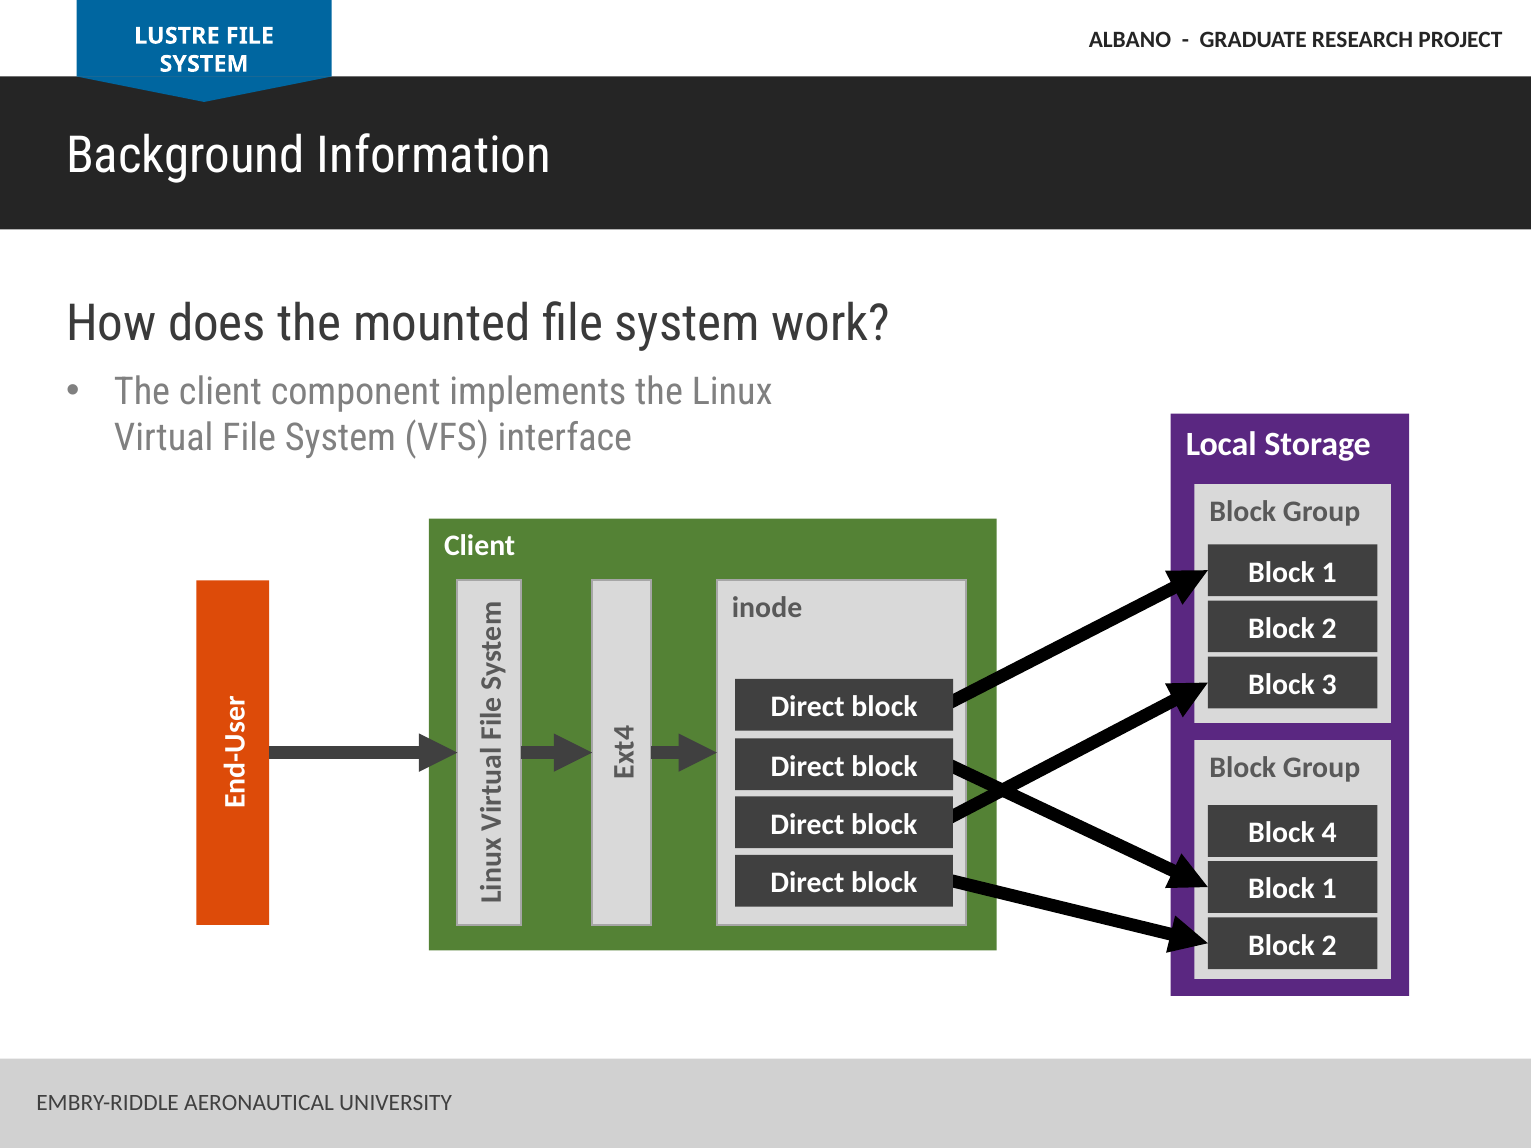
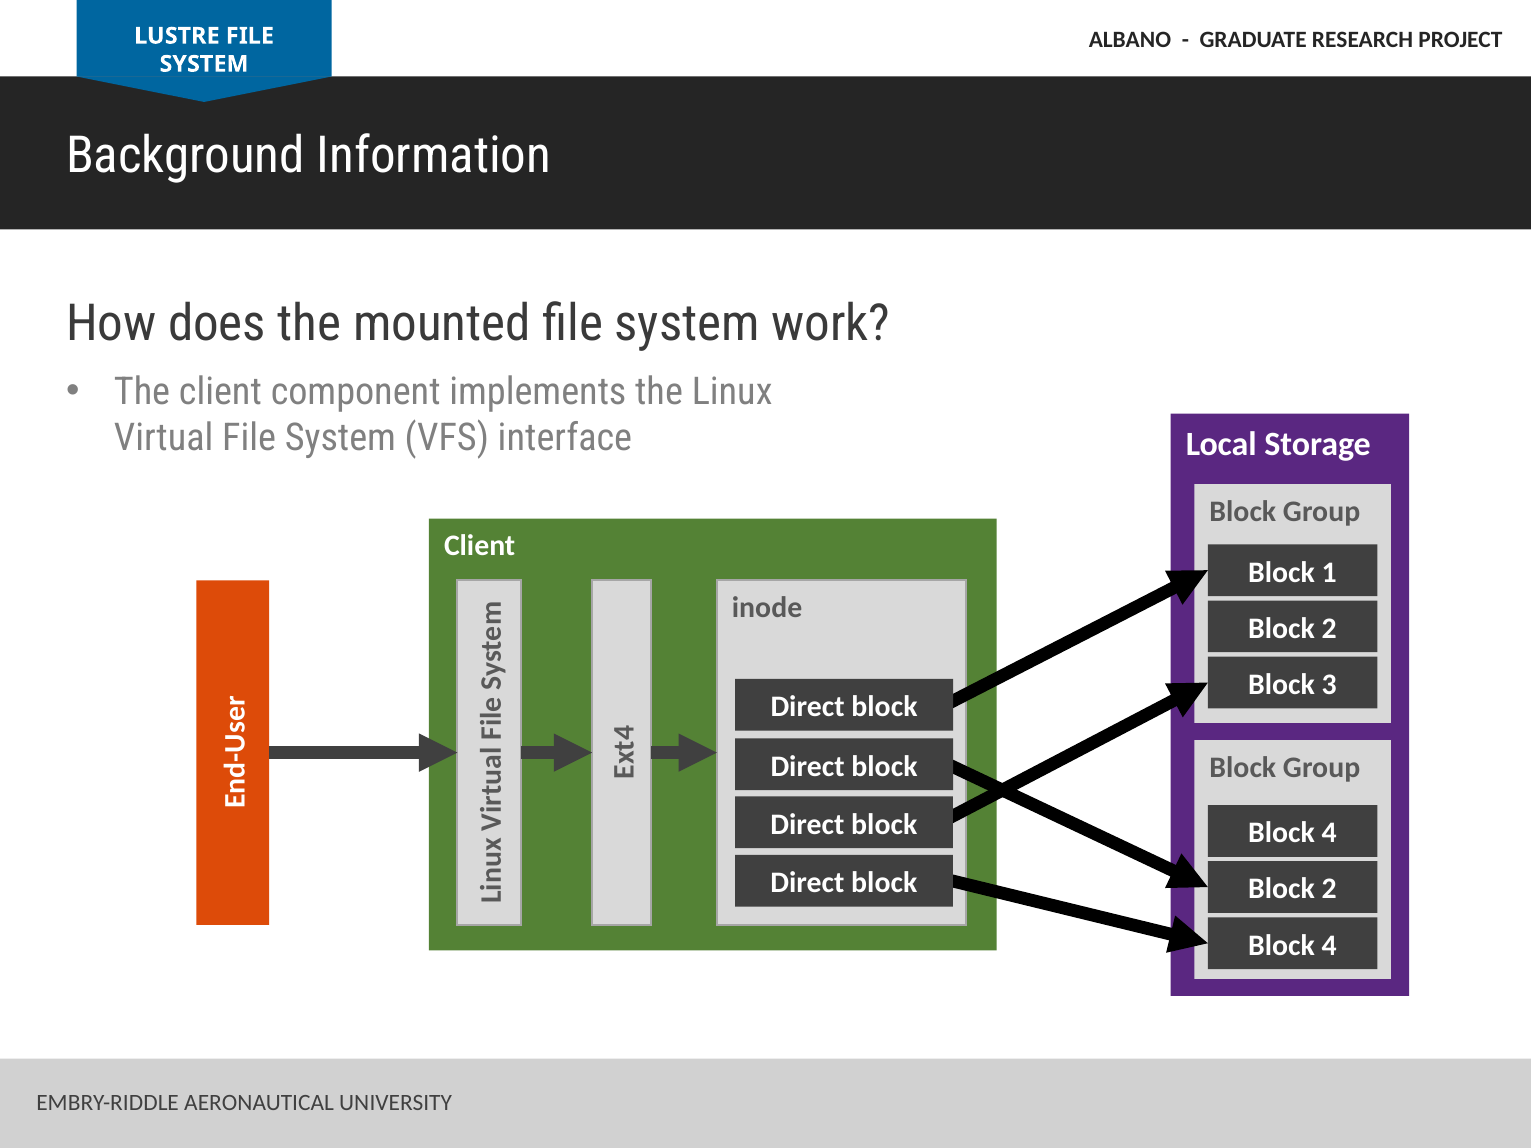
1 at (1329, 889): 1 -> 2
2 at (1329, 946): 2 -> 4
